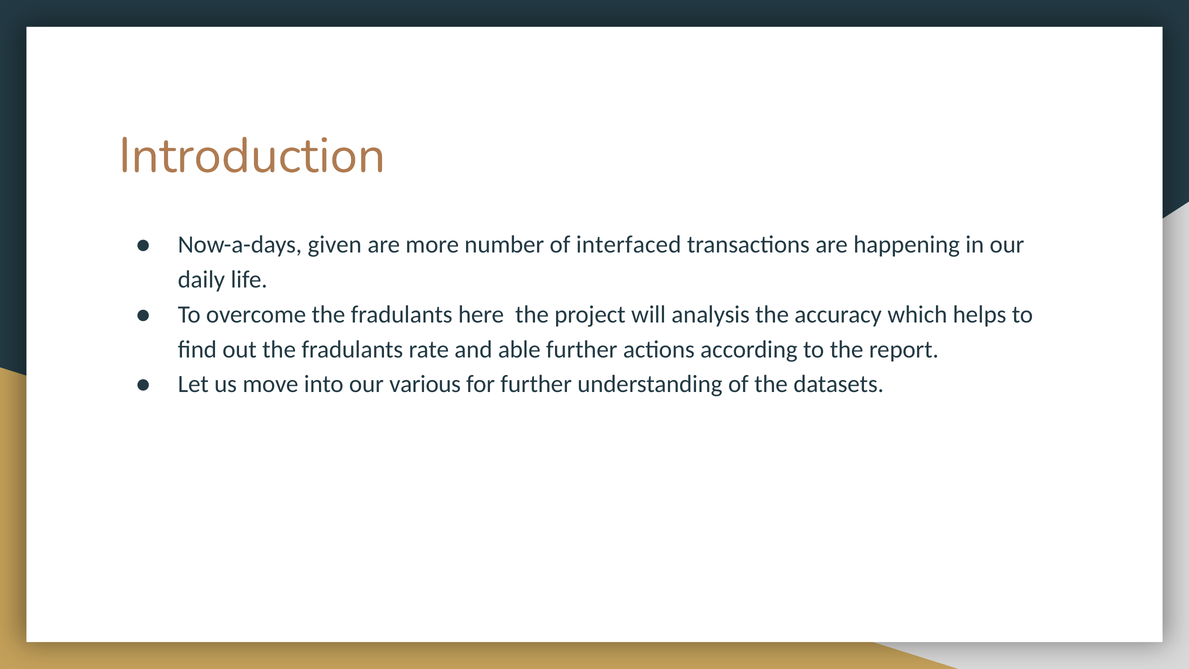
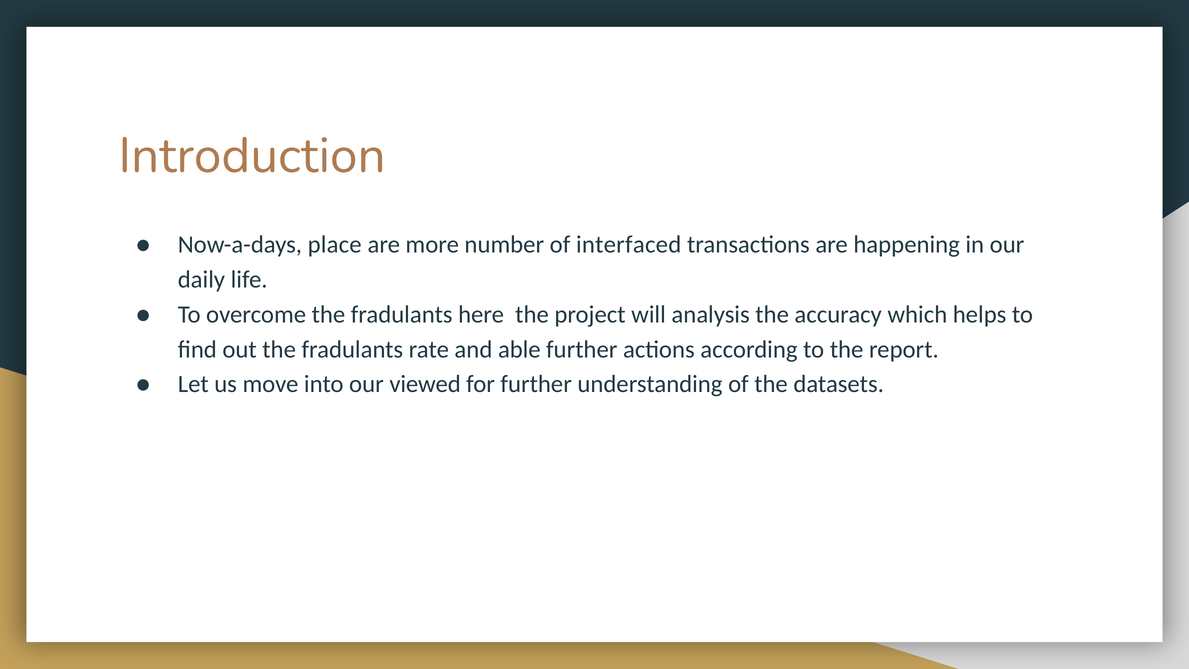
given: given -> place
various: various -> viewed
